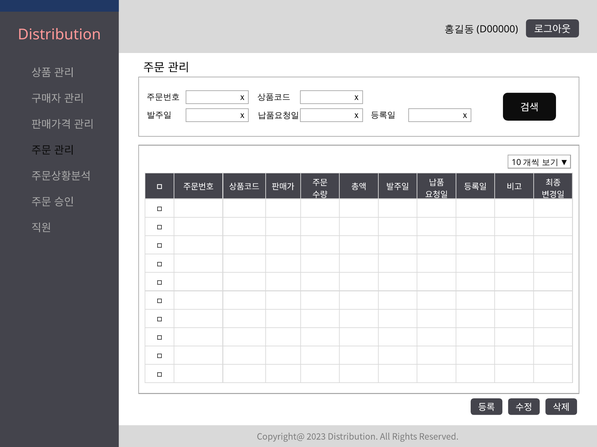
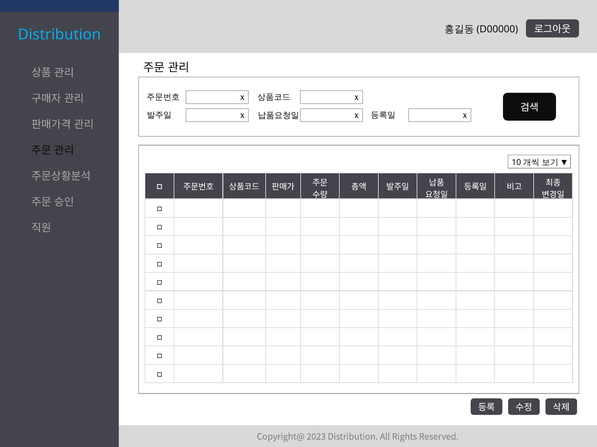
Distribution at (59, 35) colour: pink -> light blue
